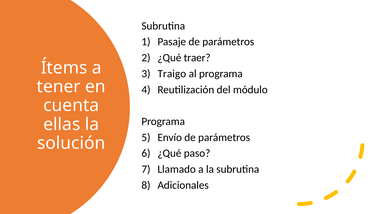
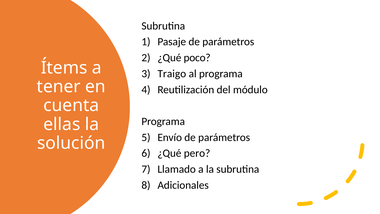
traer: traer -> poco
paso: paso -> pero
